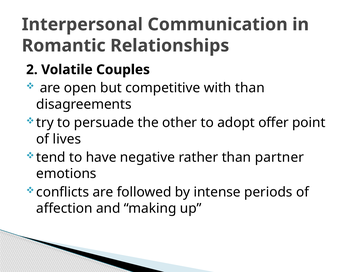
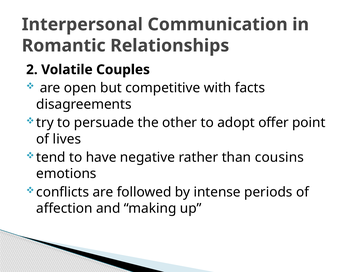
with than: than -> facts
partner: partner -> cousins
